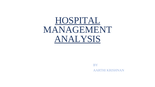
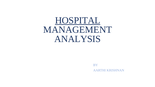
ANALYSIS underline: present -> none
